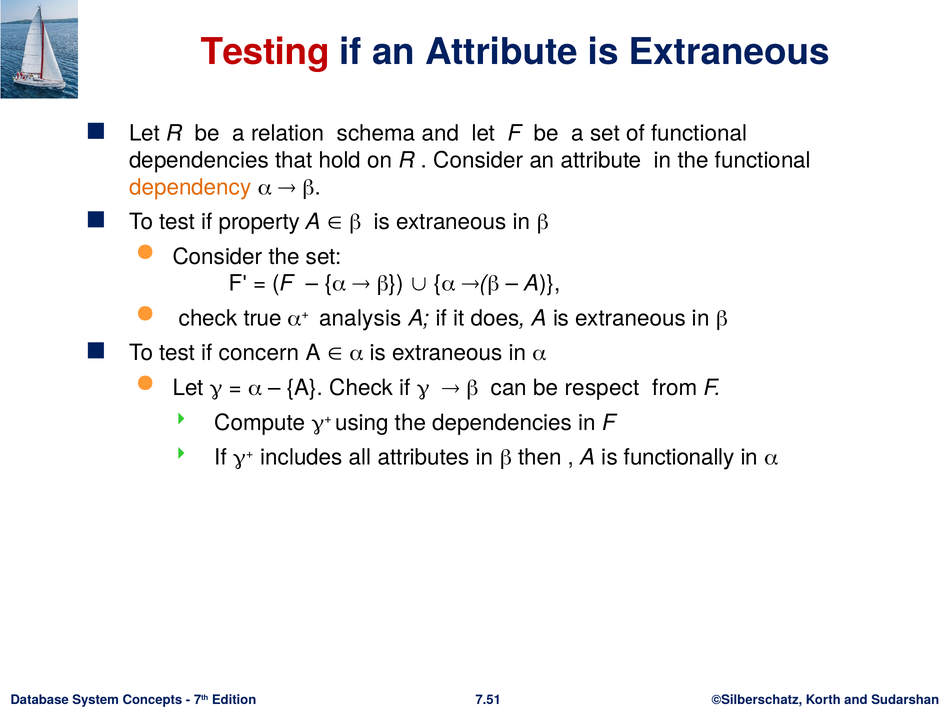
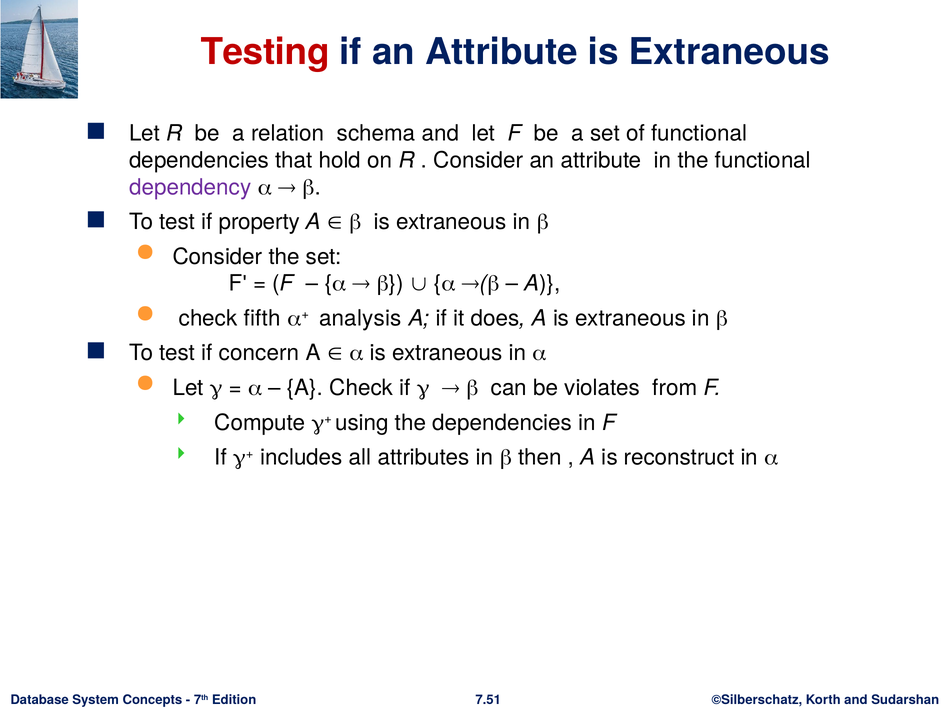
dependency colour: orange -> purple
true: true -> fifth
respect: respect -> violates
functionally: functionally -> reconstruct
